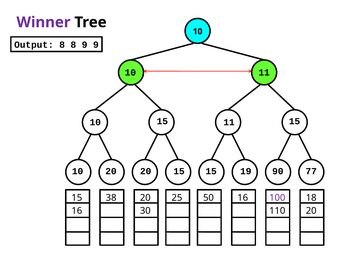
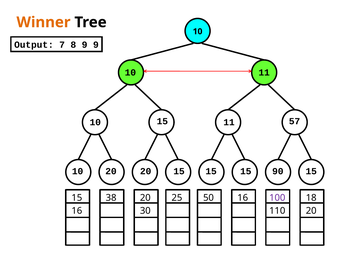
Winner colour: purple -> orange
Output 8: 8 -> 7
10 15 15: 15 -> 57
15 15 19: 19 -> 15
90 77: 77 -> 15
